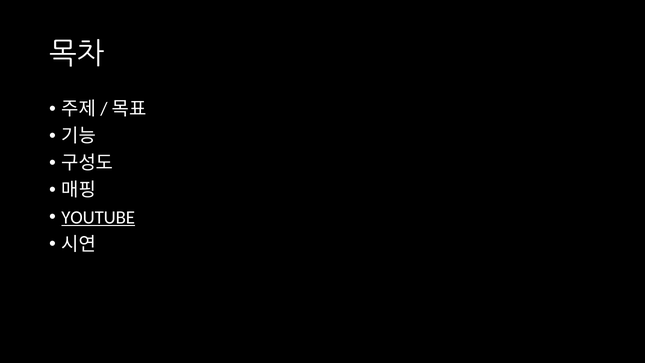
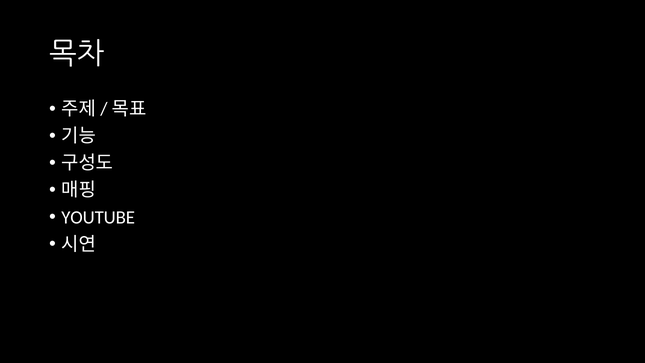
YOUTUBE underline: present -> none
